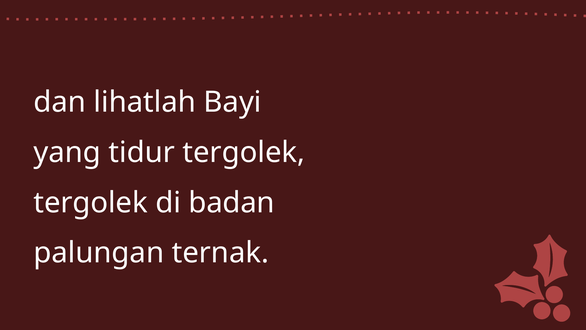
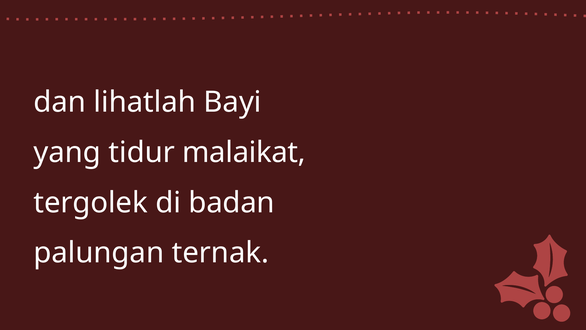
tidur tergolek: tergolek -> malaikat
